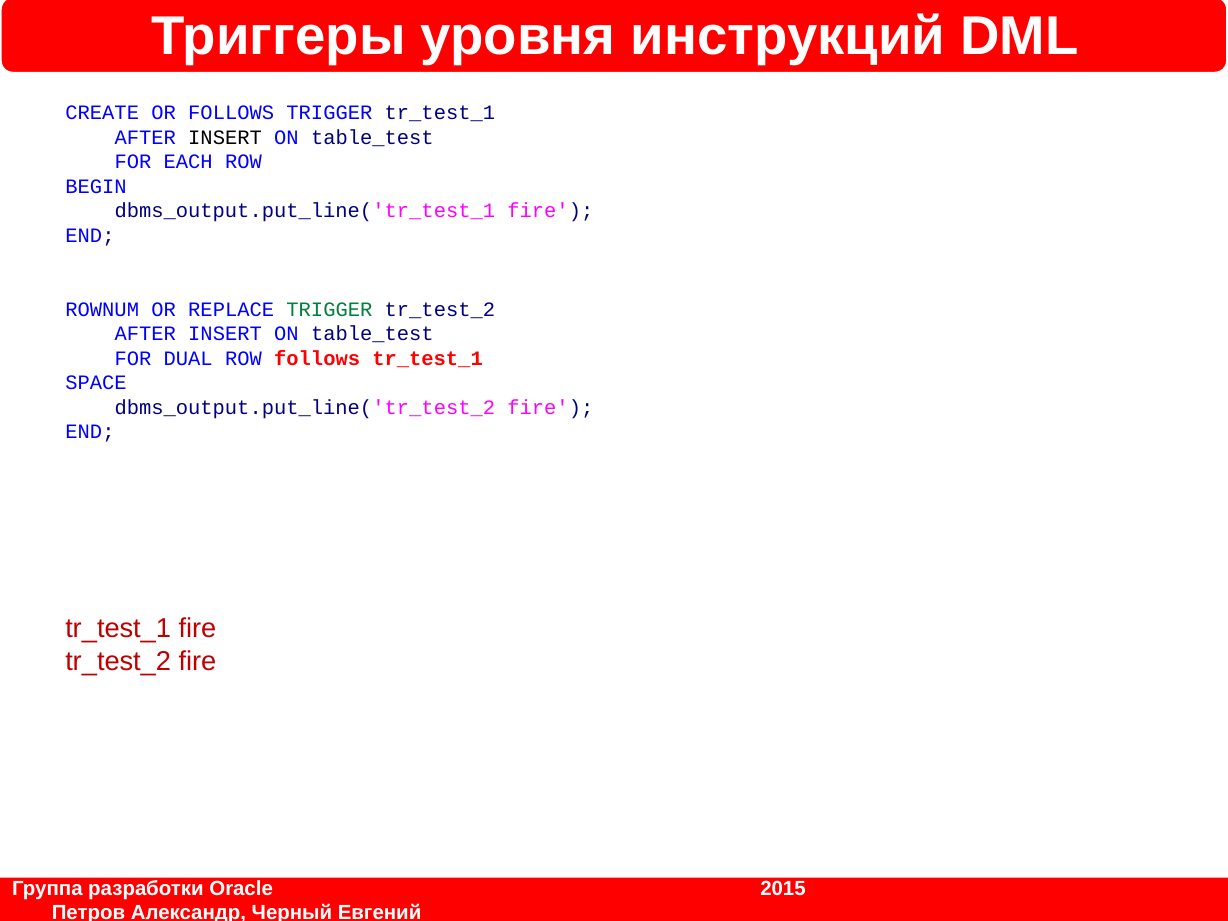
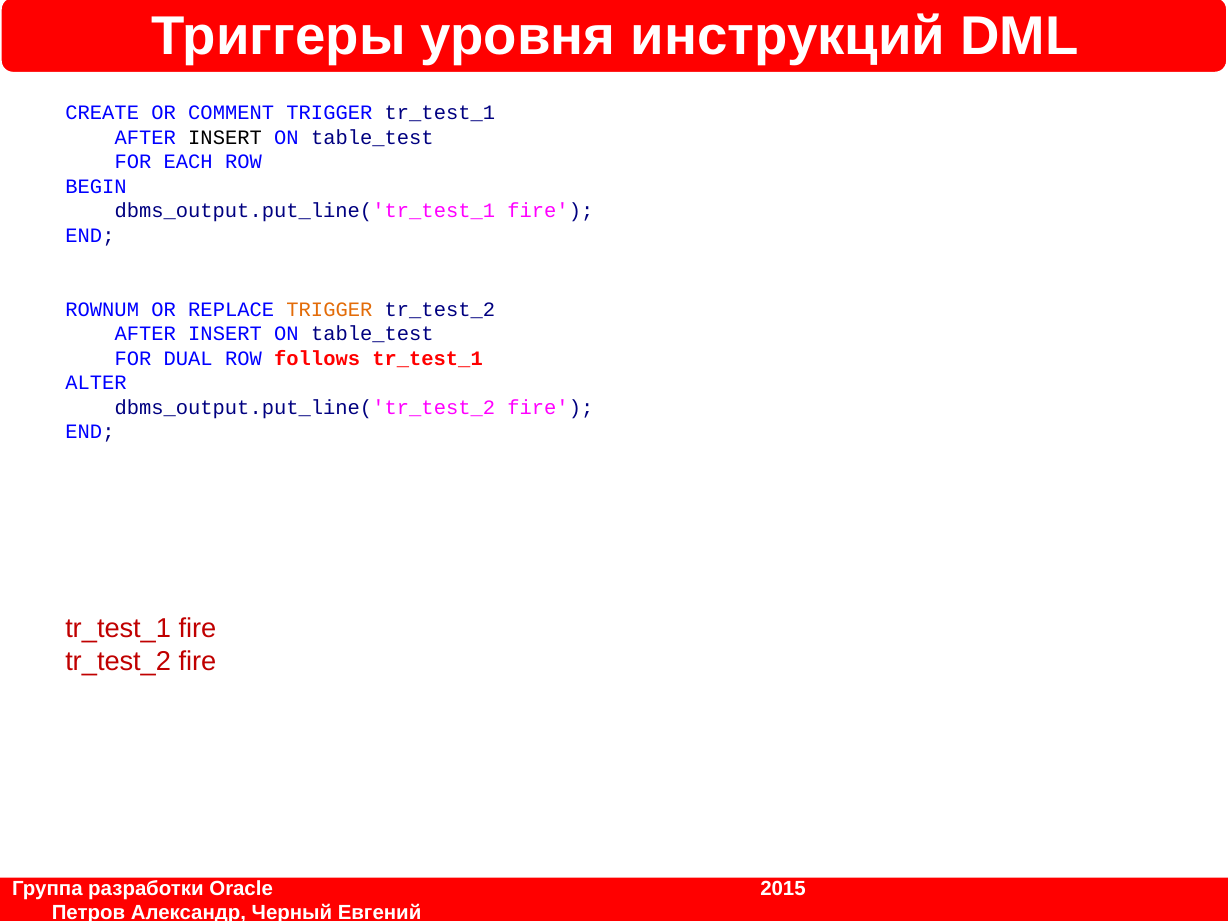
OR FOLLOWS: FOLLOWS -> COMMENT
TRIGGER at (329, 309) colour: green -> orange
SPACE: SPACE -> ALTER
